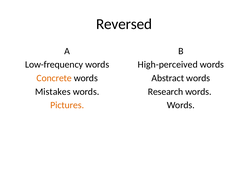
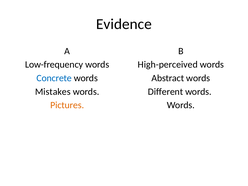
Reversed: Reversed -> Evidence
Concrete colour: orange -> blue
Research: Research -> Different
